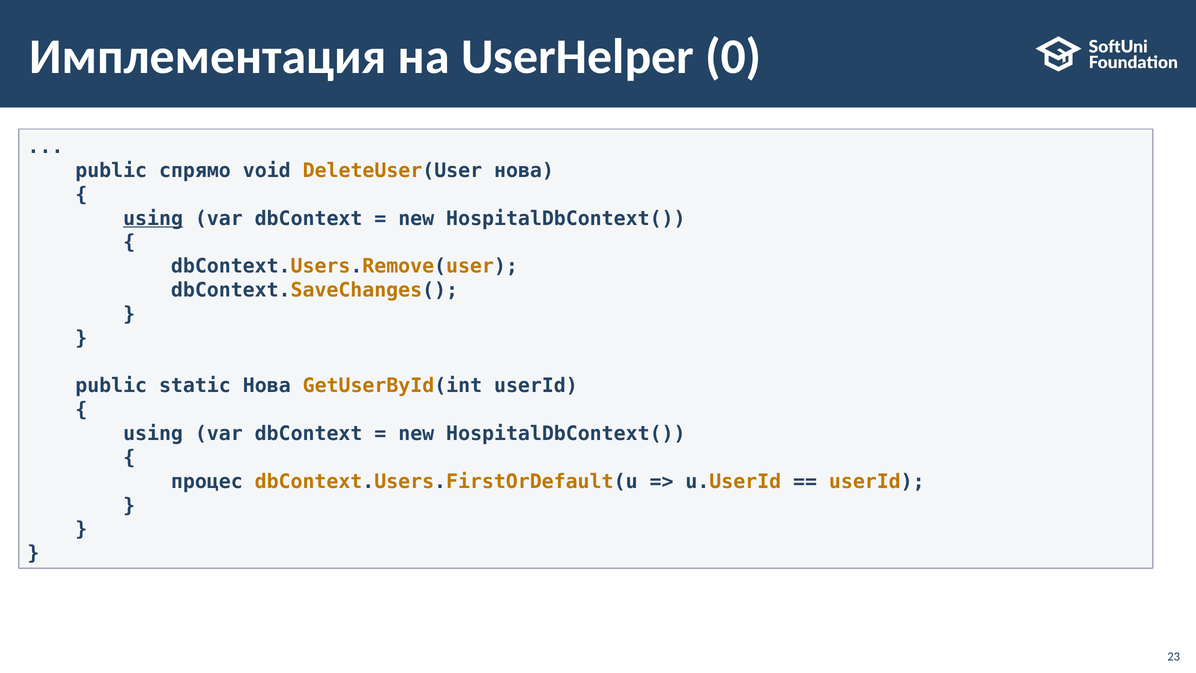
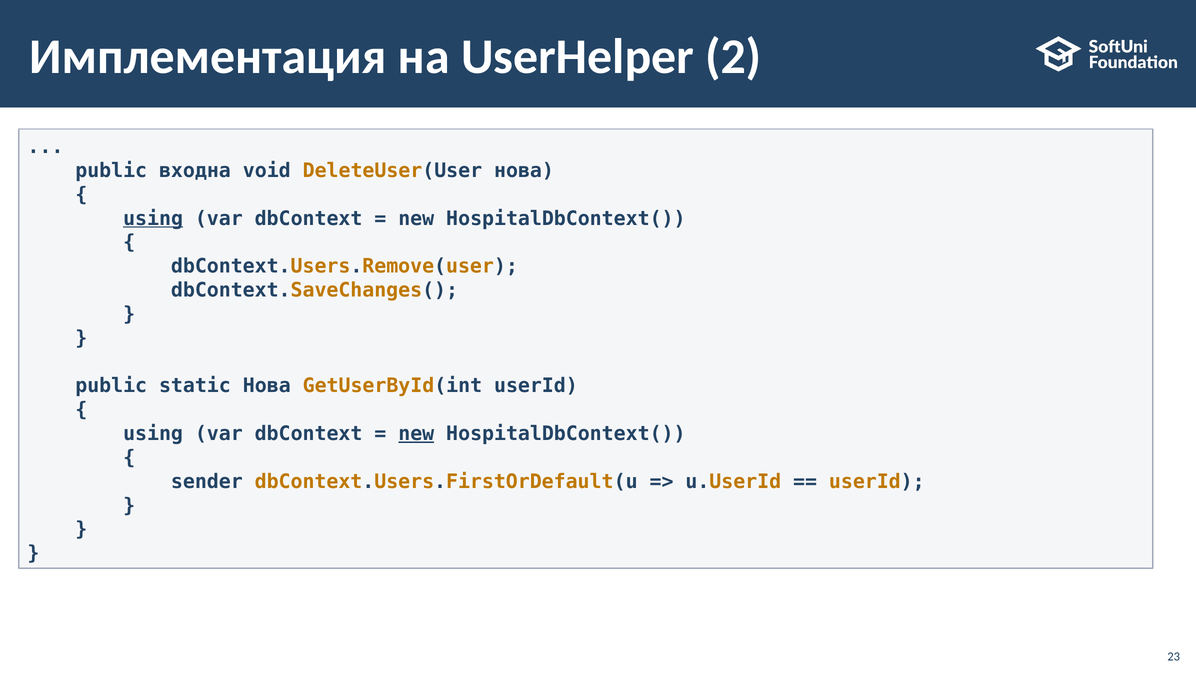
0: 0 -> 2
спрямо: спрямо -> входна
new at (416, 434) underline: none -> present
процес: процес -> sender
